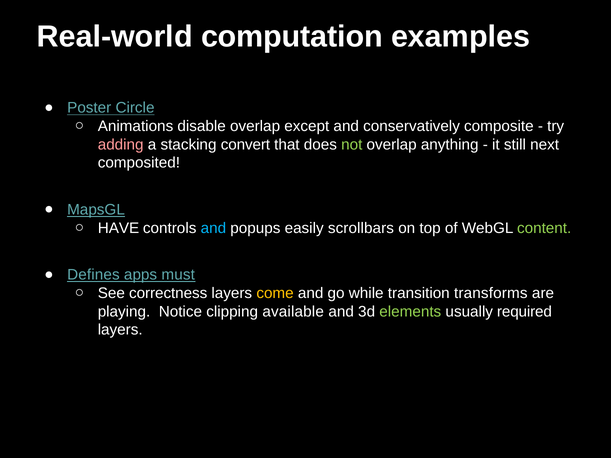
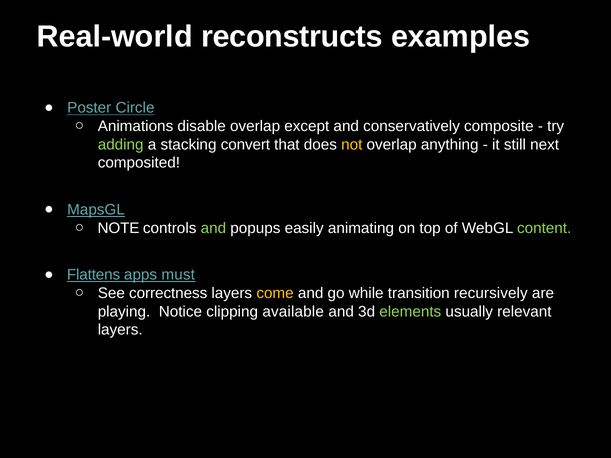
computation: computation -> reconstructs
adding colour: pink -> light green
not colour: light green -> yellow
HAVE: HAVE -> NOTE
and at (213, 228) colour: light blue -> light green
scrollbars: scrollbars -> animating
Defines: Defines -> Flattens
transforms: transforms -> recursively
required: required -> relevant
